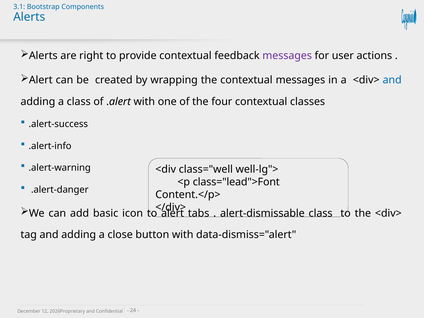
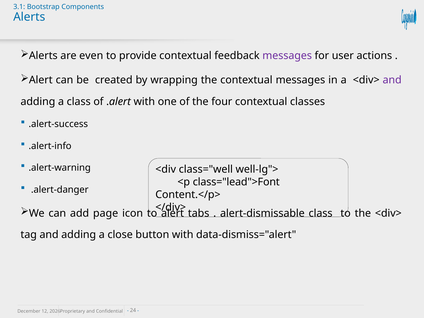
right: right -> even
and at (392, 80) colour: blue -> purple
basic: basic -> page
